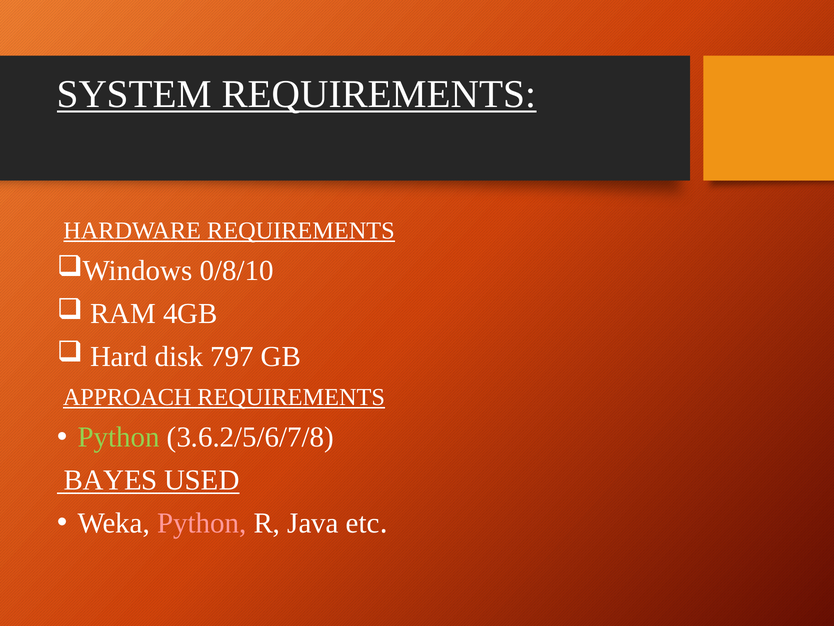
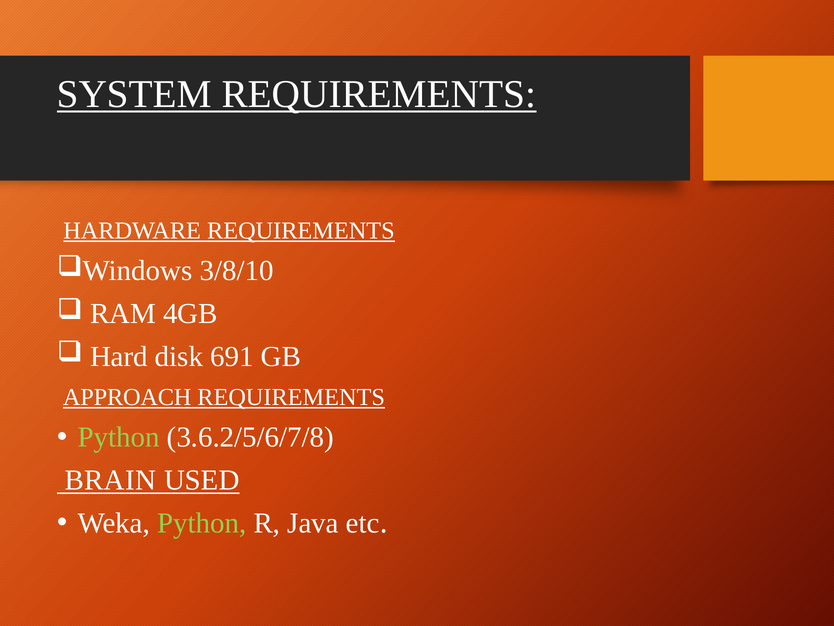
0/8/10: 0/8/10 -> 3/8/10
797: 797 -> 691
BAYES: BAYES -> BRAIN
Python at (202, 523) colour: pink -> light green
